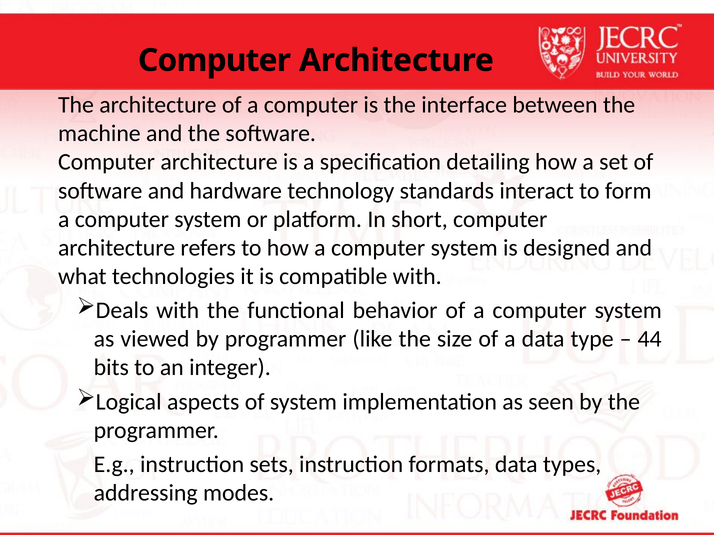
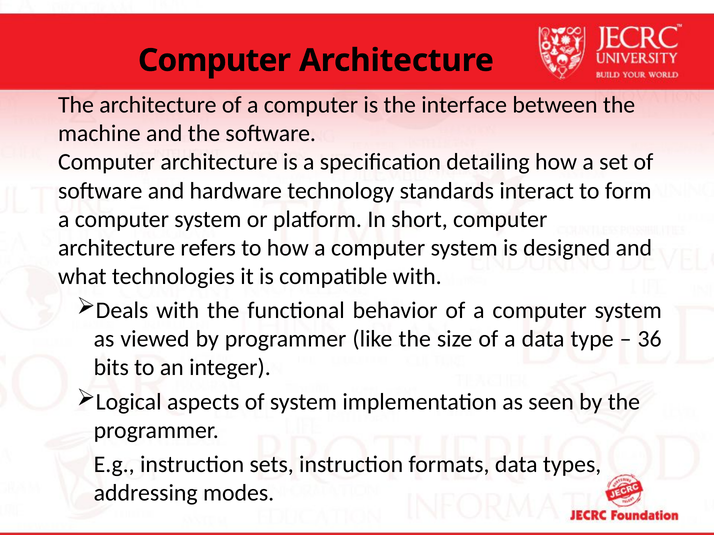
44: 44 -> 36
